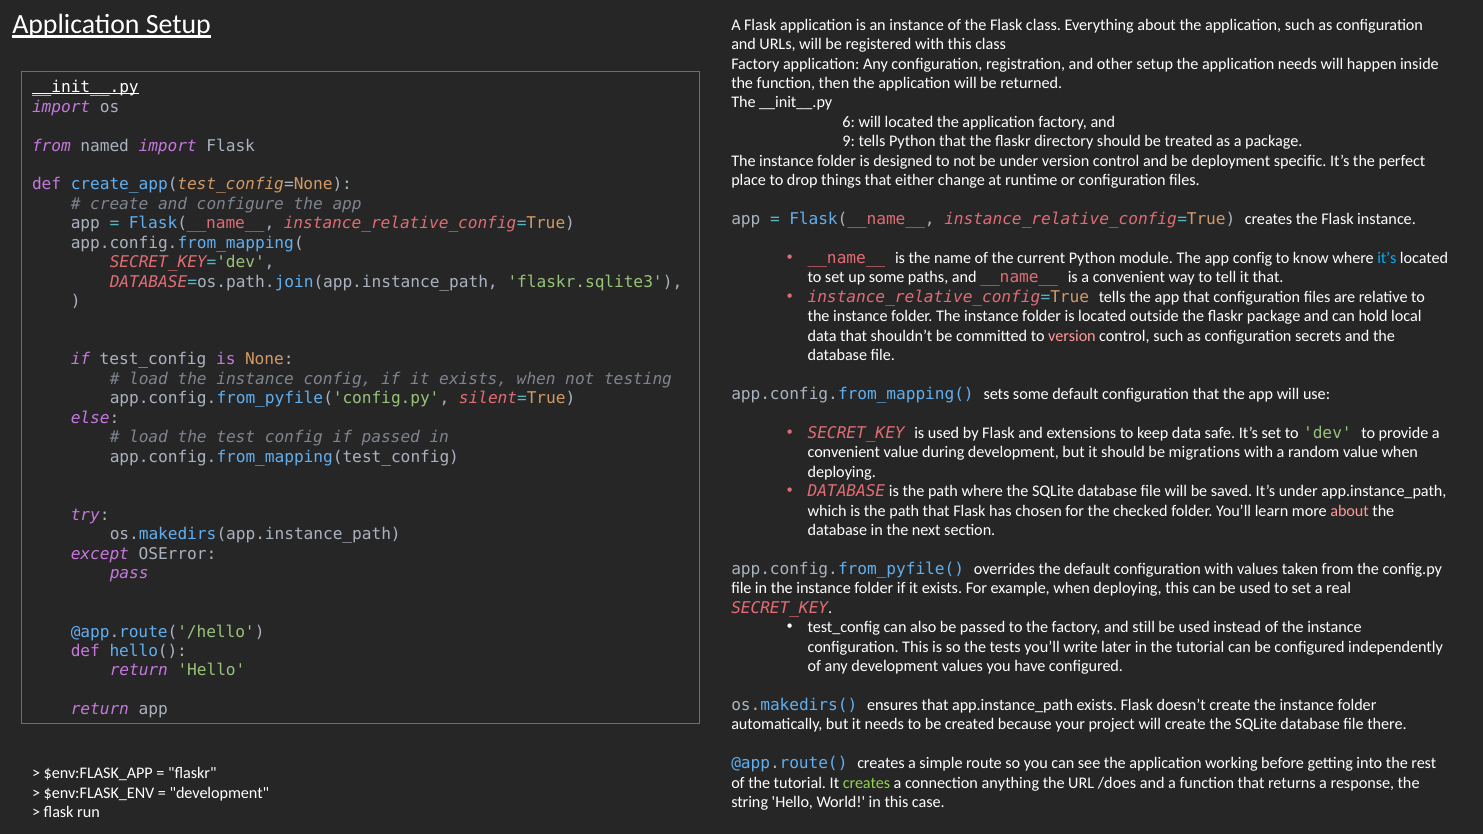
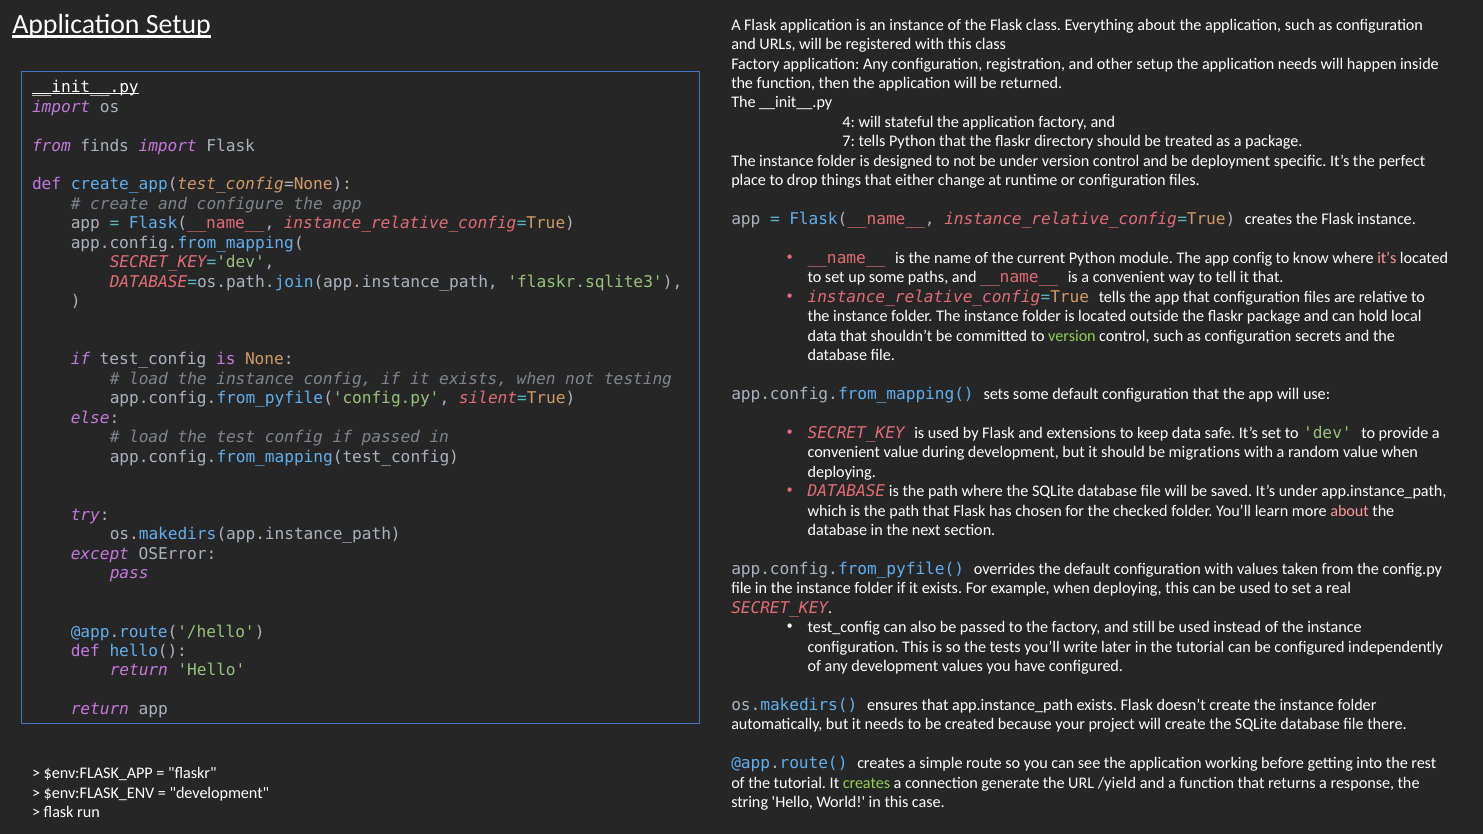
6: 6 -> 4
will located: located -> stateful
9: 9 -> 7
named: named -> finds
it’s at (1387, 258) colour: light blue -> pink
version at (1072, 336) colour: pink -> light green
anything: anything -> generate
/does: /does -> /yield
